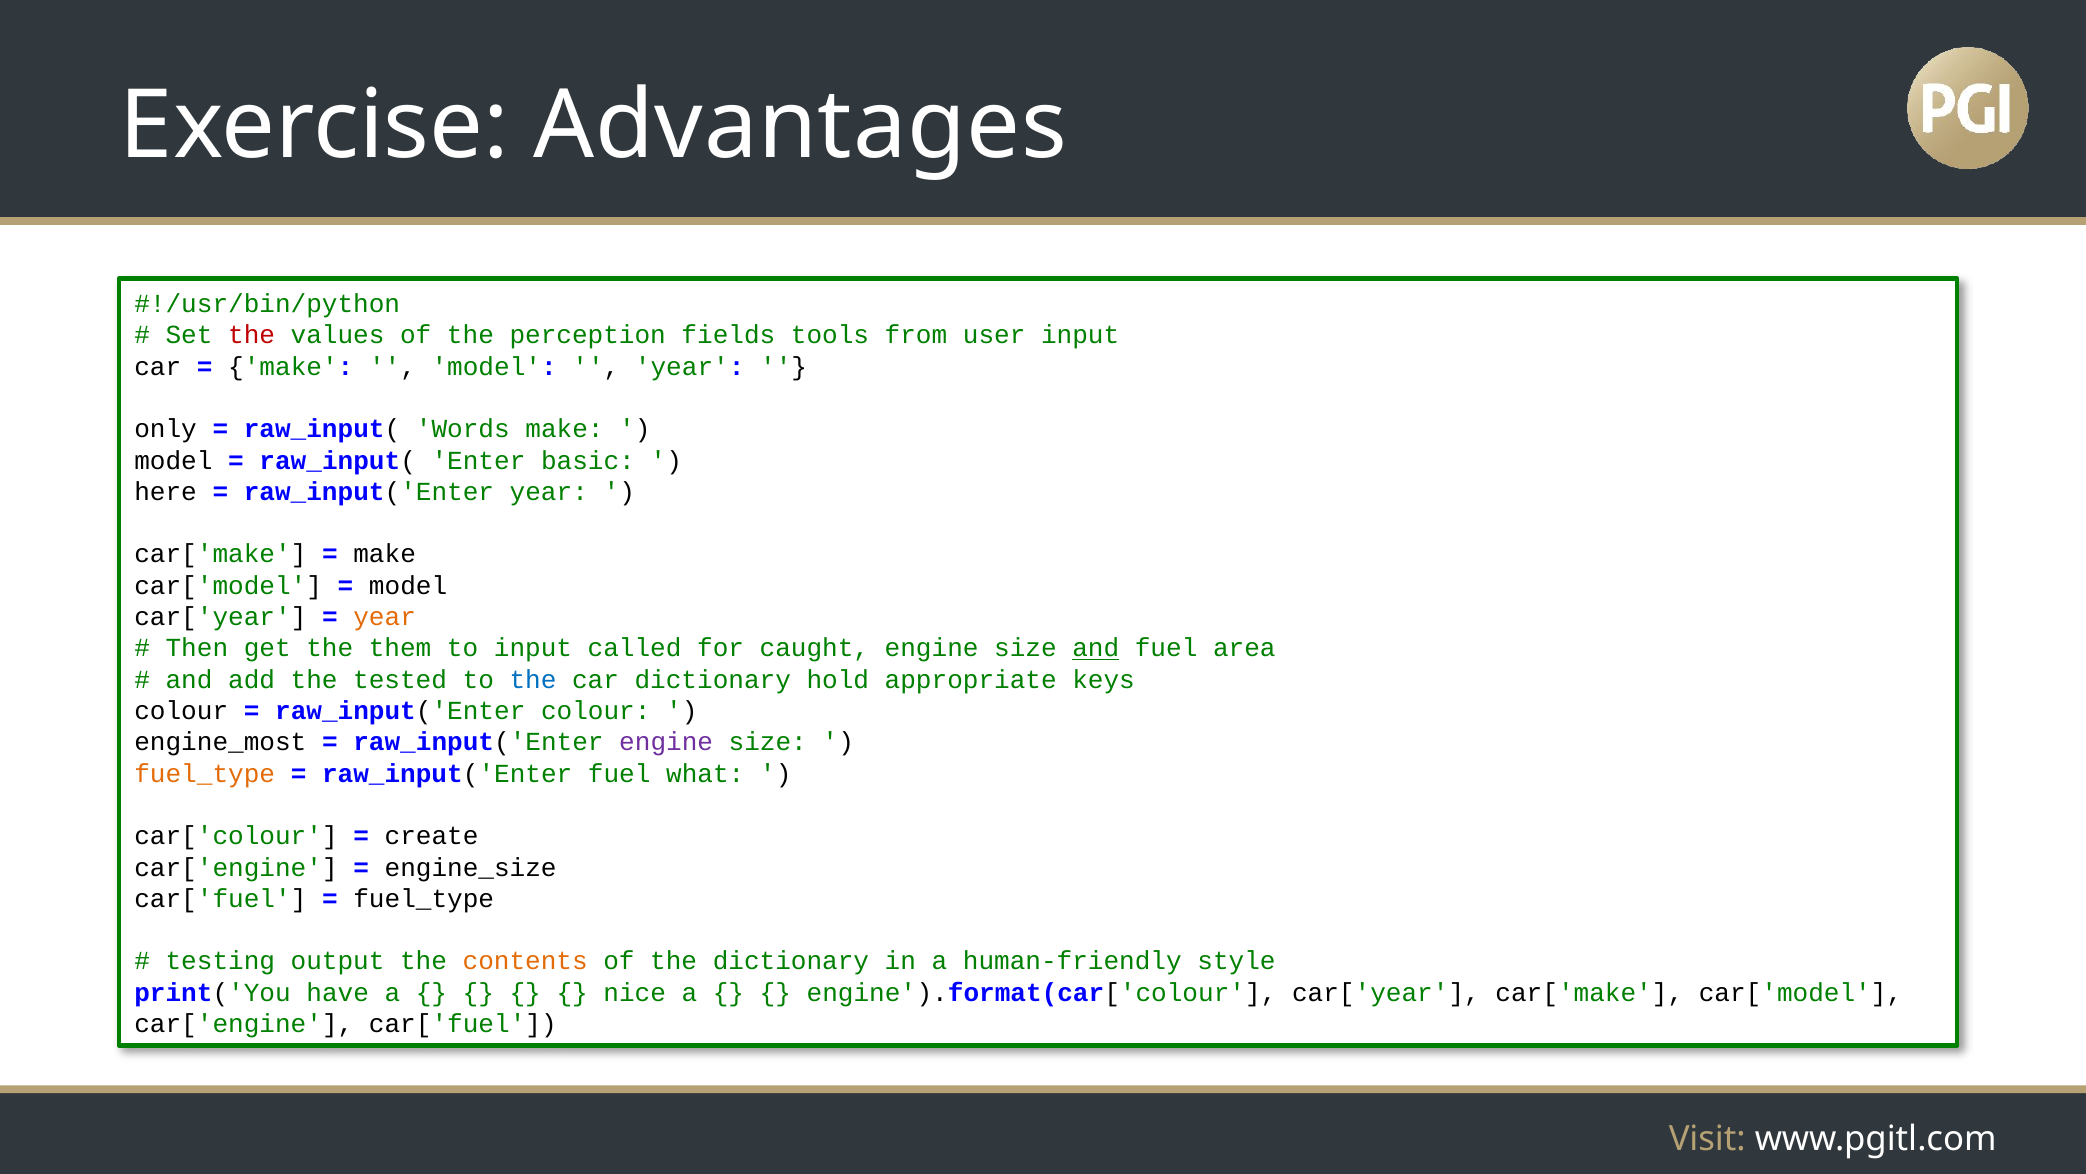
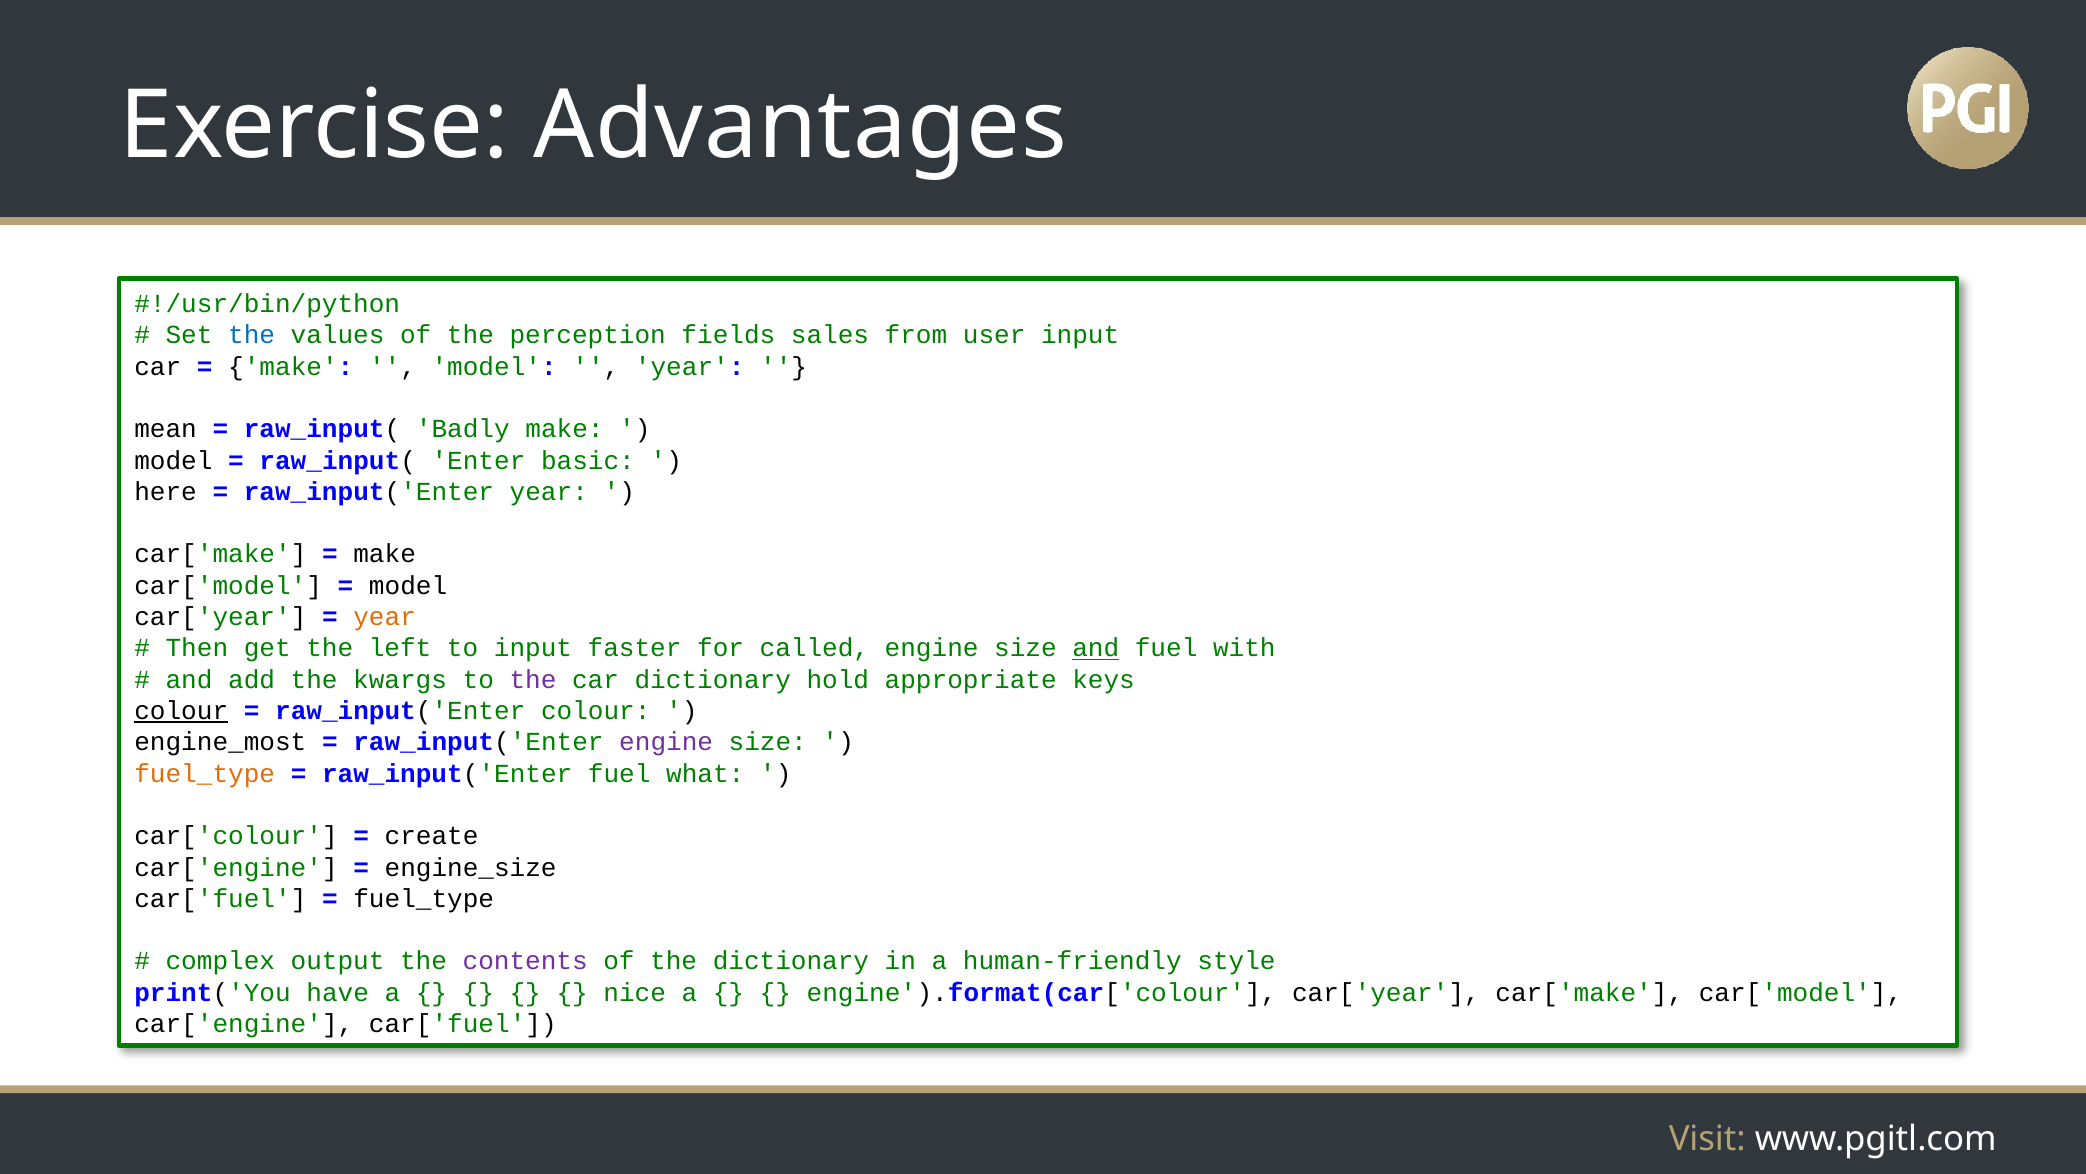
the at (252, 335) colour: red -> blue
tools: tools -> sales
only: only -> mean
Words: Words -> Badly
them: them -> left
called: called -> faster
caught: caught -> called
area: area -> with
tested: tested -> kwargs
the at (533, 679) colour: blue -> purple
colour at (181, 711) underline: none -> present
testing: testing -> complex
contents colour: orange -> purple
